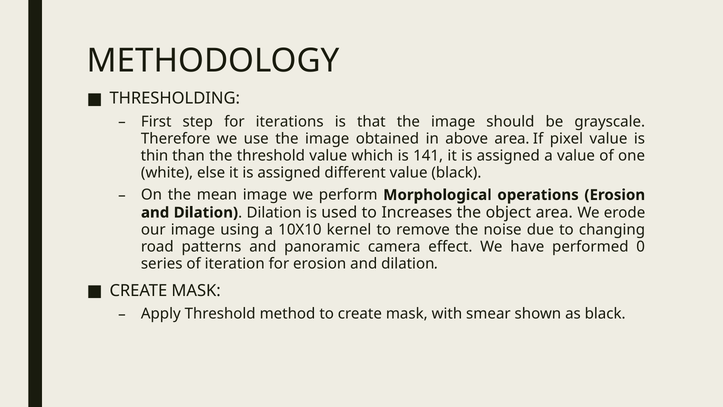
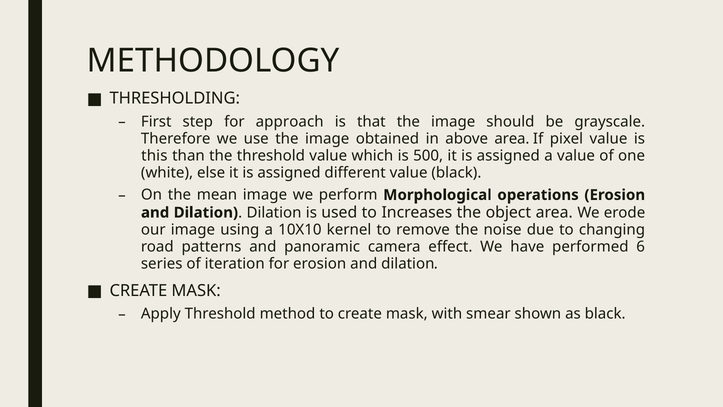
iterations: iterations -> approach
thin: thin -> this
141: 141 -> 500
0: 0 -> 6
